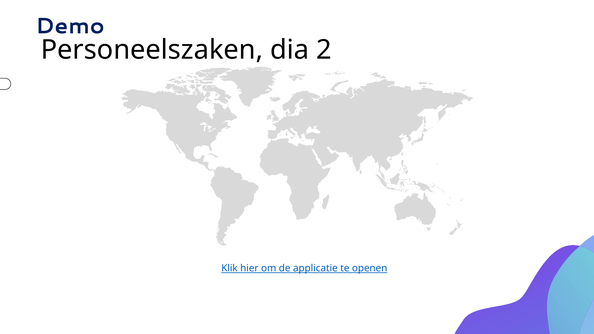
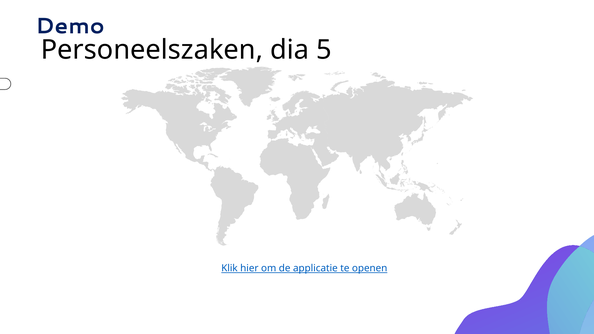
2: 2 -> 5
